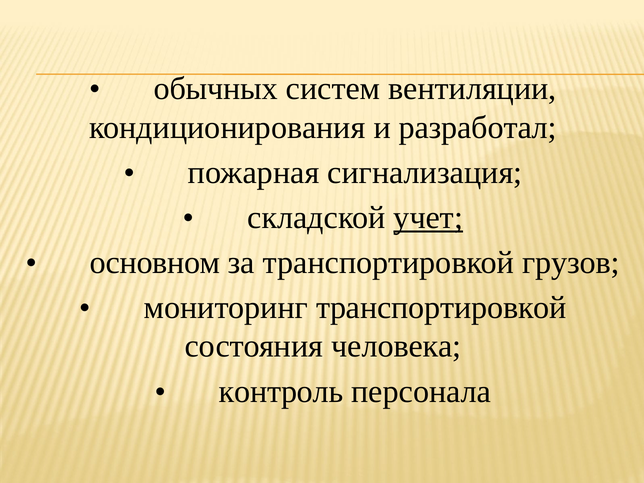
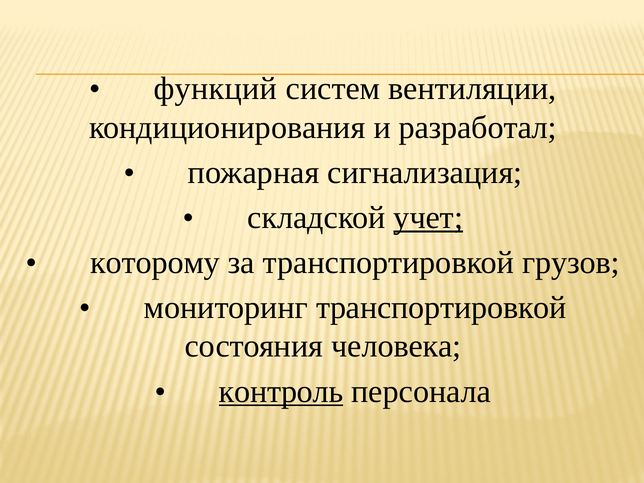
обычных: обычных -> функций
основном: основном -> которому
контроль underline: none -> present
